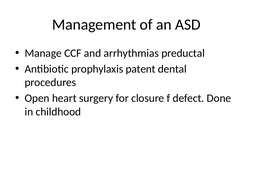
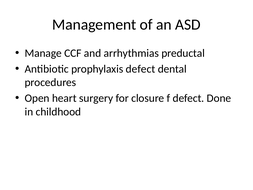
prophylaxis patent: patent -> defect
